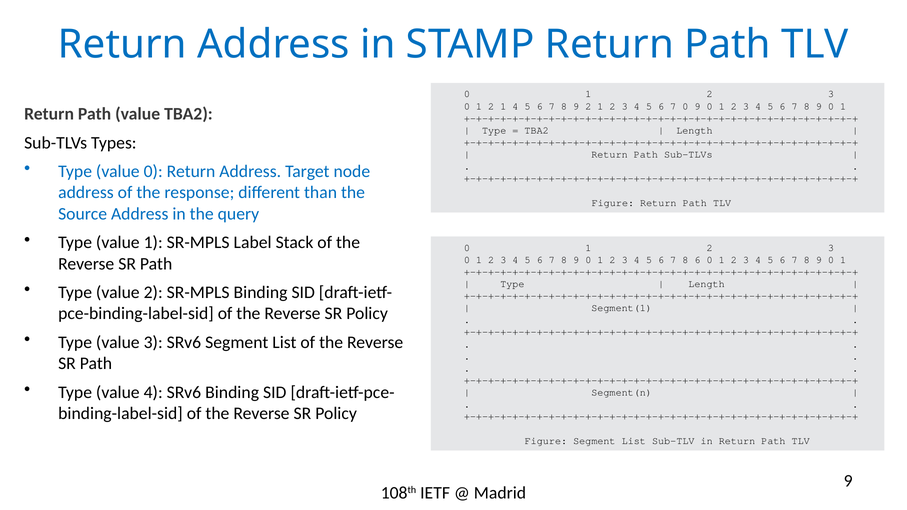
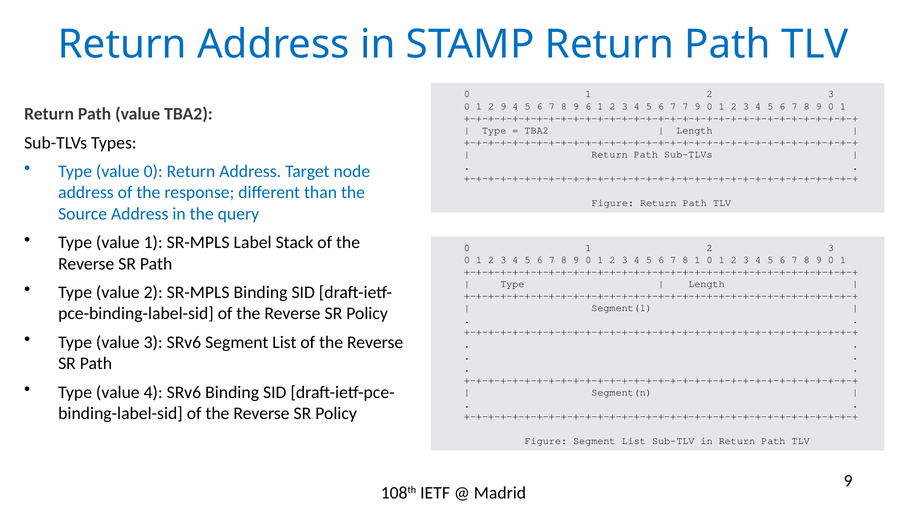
1 2 1: 1 -> 9
9 2: 2 -> 6
7 0: 0 -> 7
8 6: 6 -> 1
